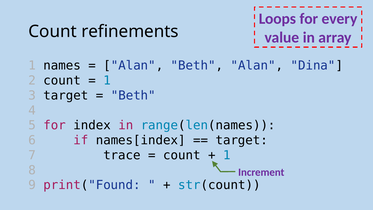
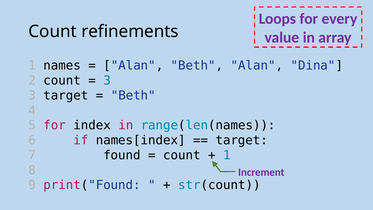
1 at (107, 81): 1 -> 3
trace: trace -> found
